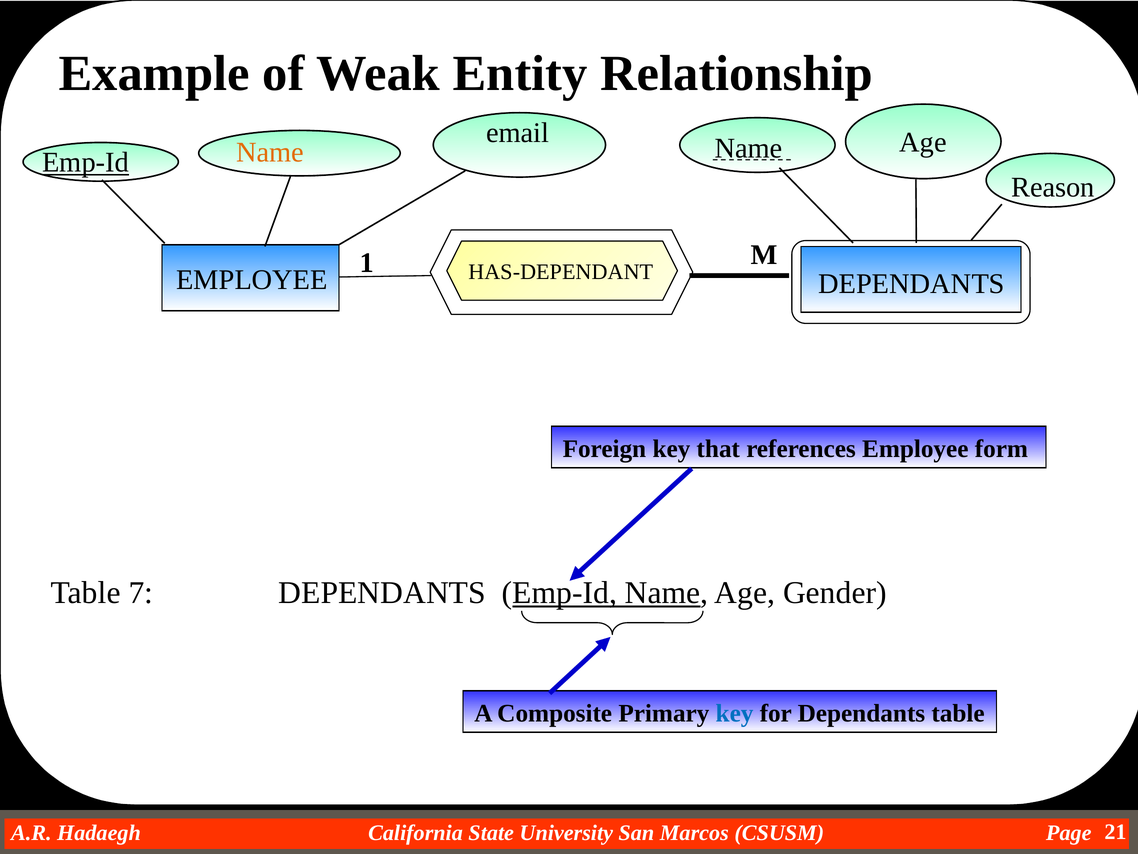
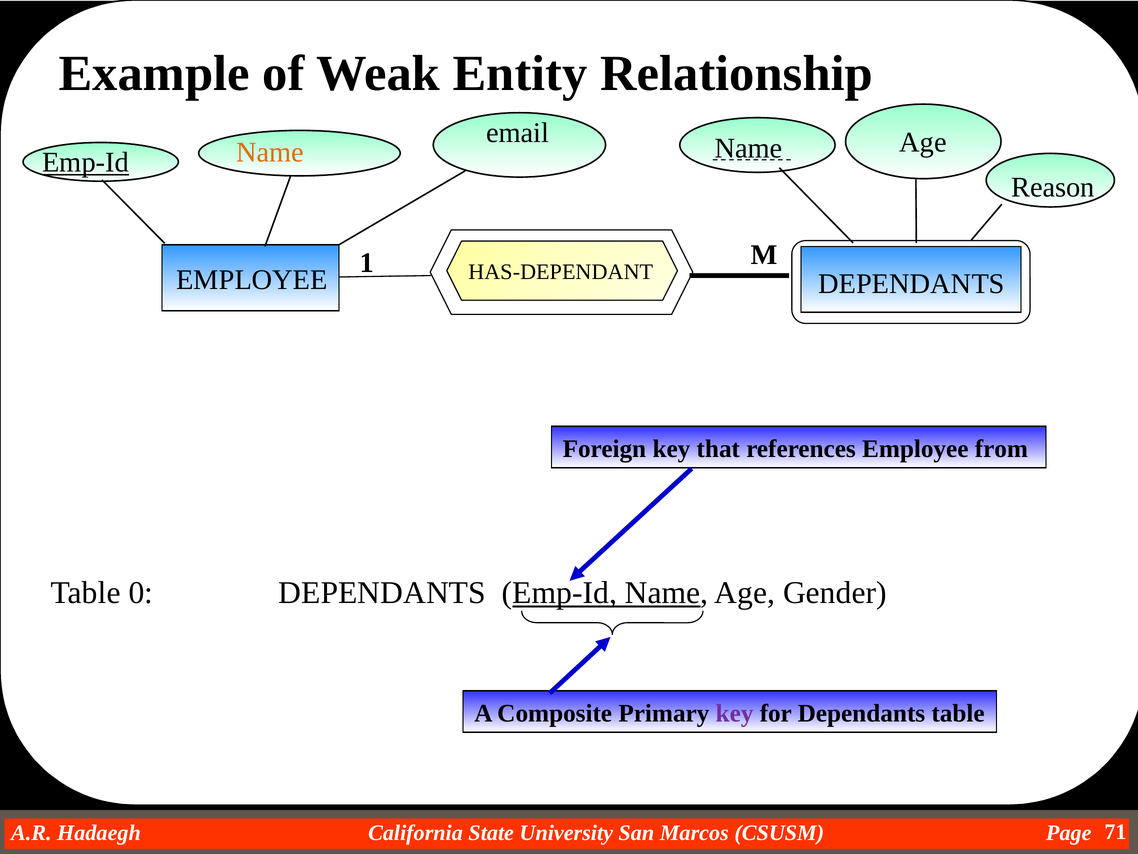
form: form -> from
7: 7 -> 0
key at (735, 713) colour: blue -> purple
21: 21 -> 71
